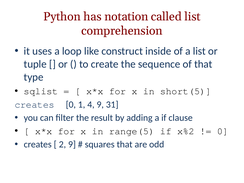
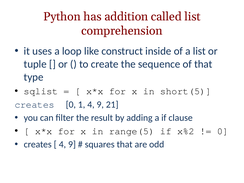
notation: notation -> addition
31: 31 -> 21
2 at (62, 144): 2 -> 4
